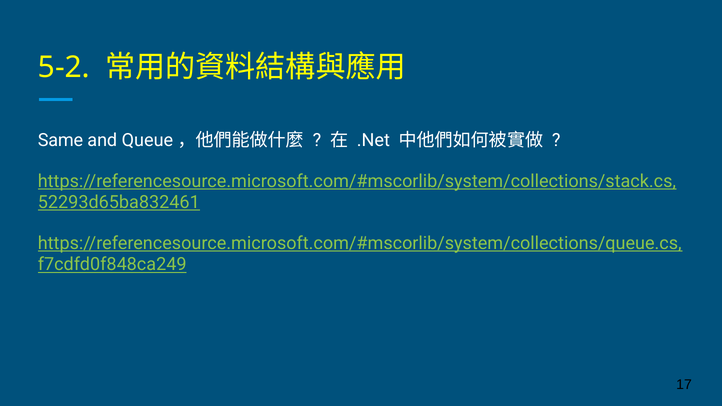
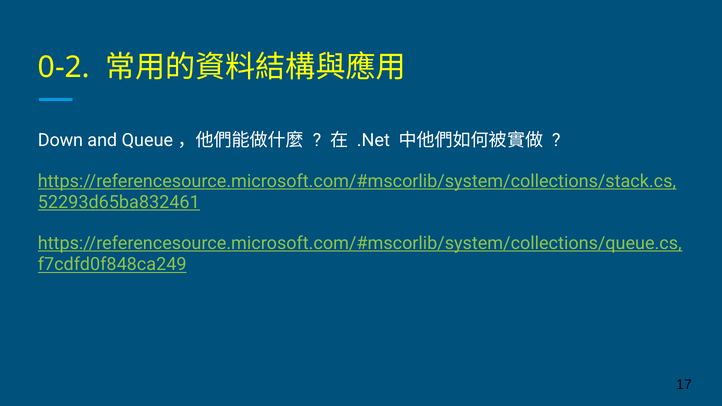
5-2: 5-2 -> 0-2
Same: Same -> Down
